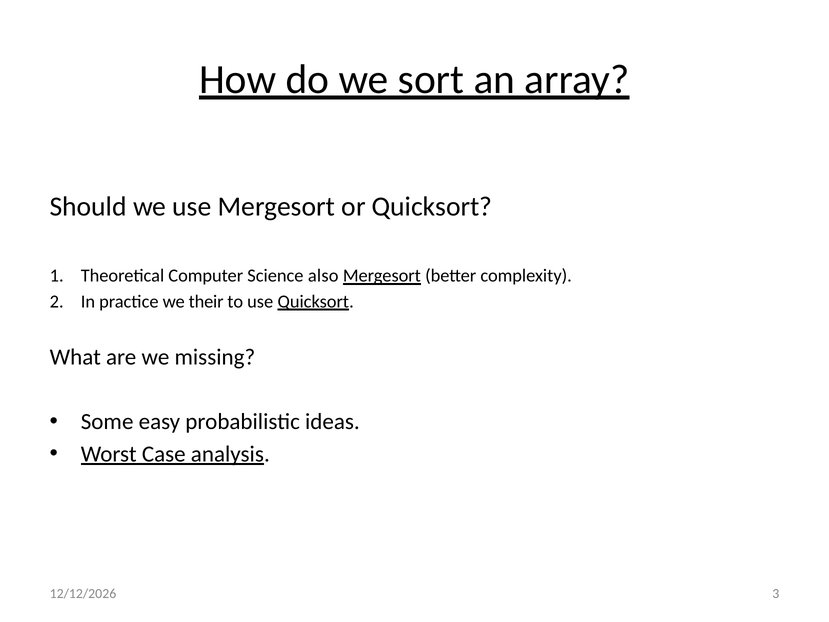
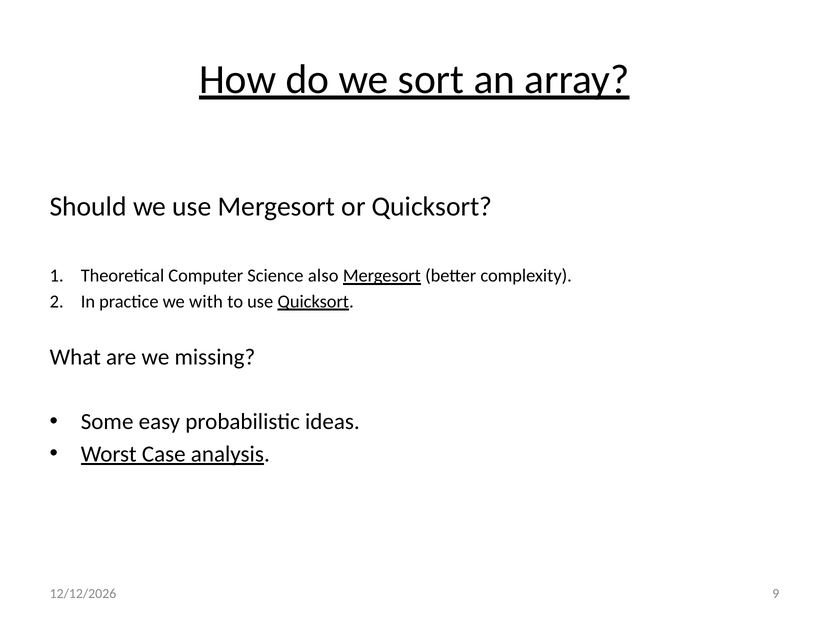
their: their -> with
3: 3 -> 9
